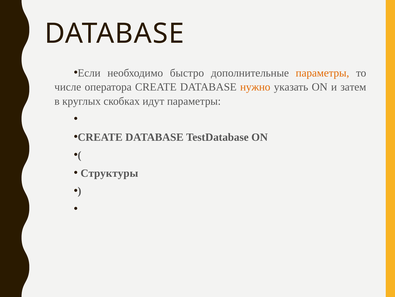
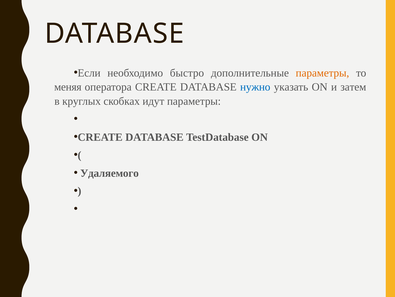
числе: числе -> меняя
нужно colour: orange -> blue
Структуры: Структуры -> Удаляемого
